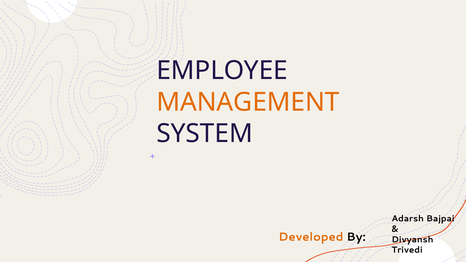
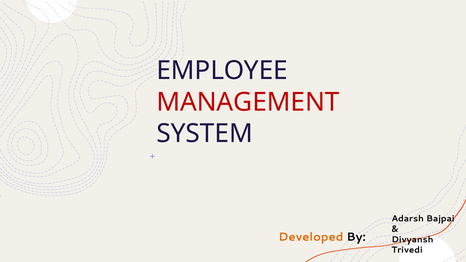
MANAGEMENT colour: orange -> red
